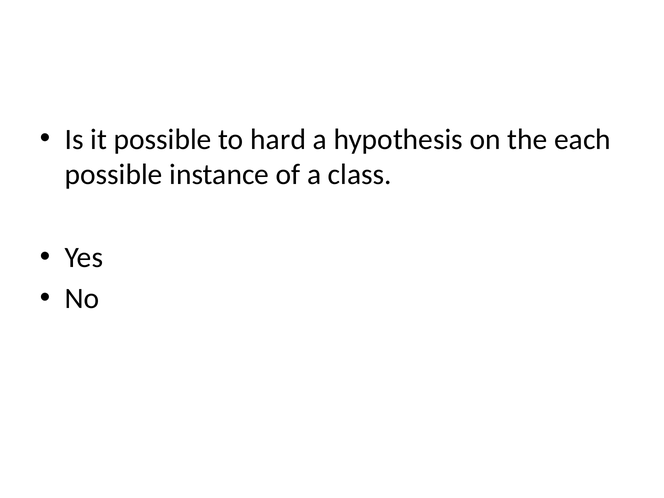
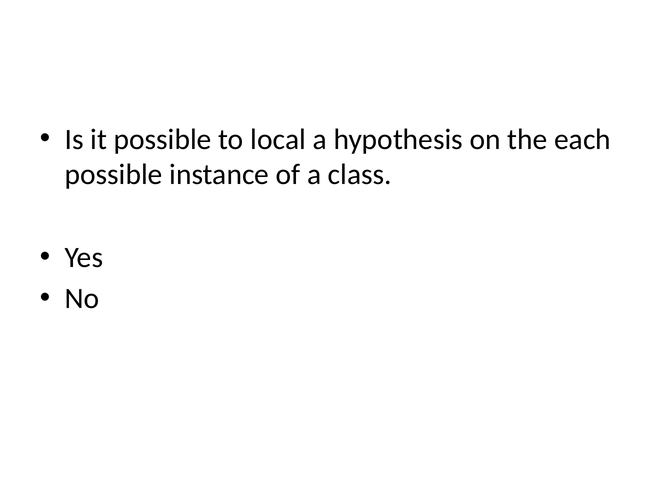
hard: hard -> local
